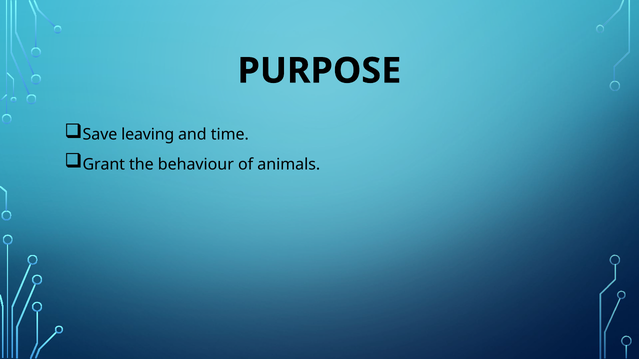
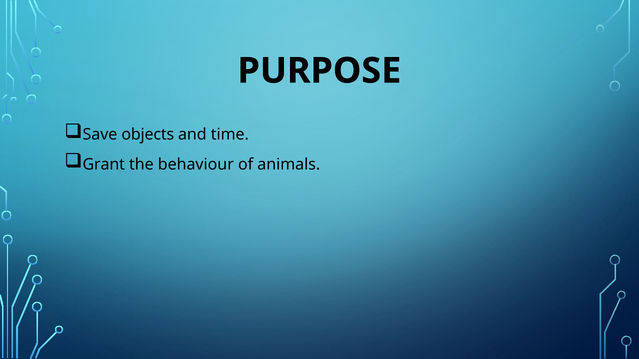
leaving: leaving -> objects
